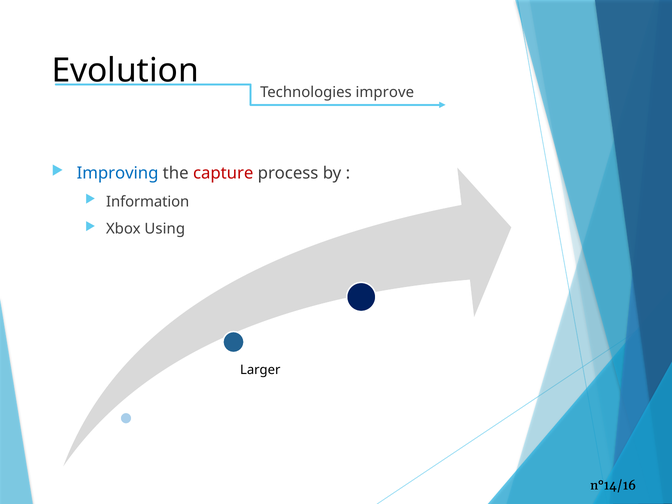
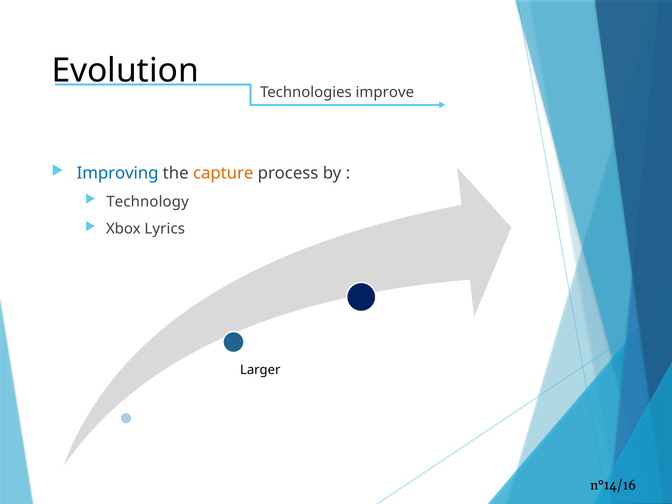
capture colour: red -> orange
Information: Information -> Technology
Using: Using -> Lyrics
